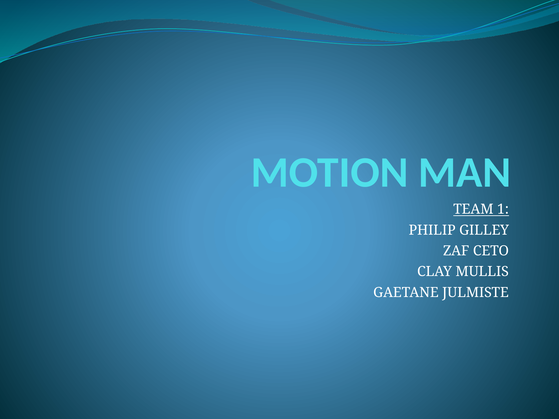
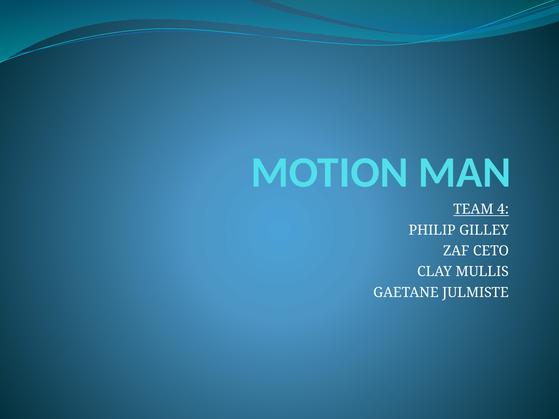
1: 1 -> 4
